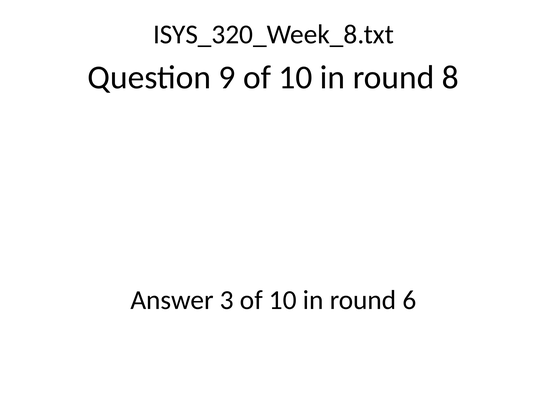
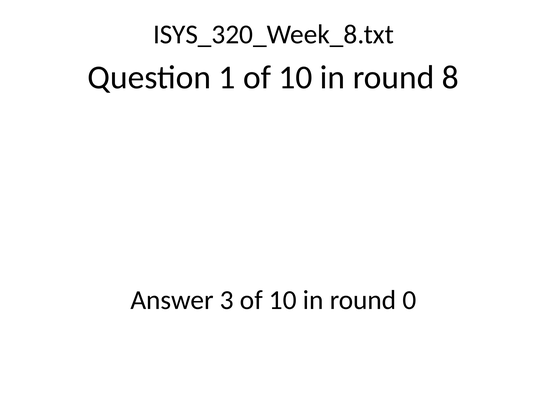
9: 9 -> 1
6: 6 -> 0
